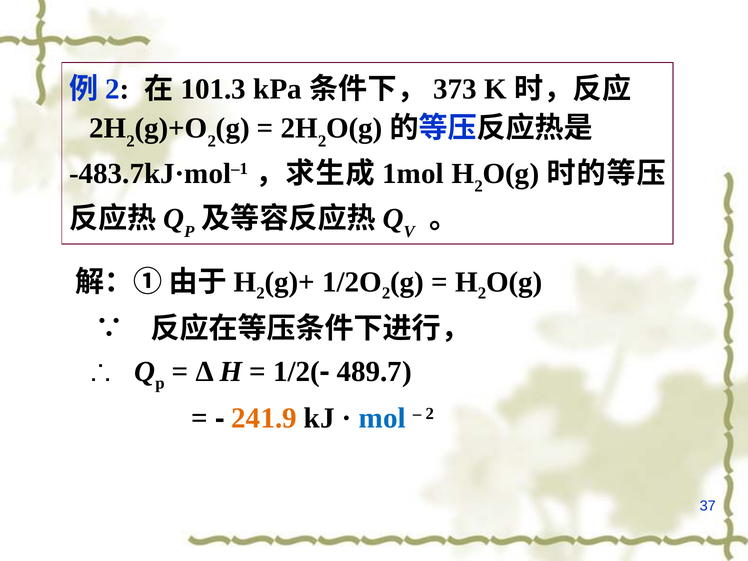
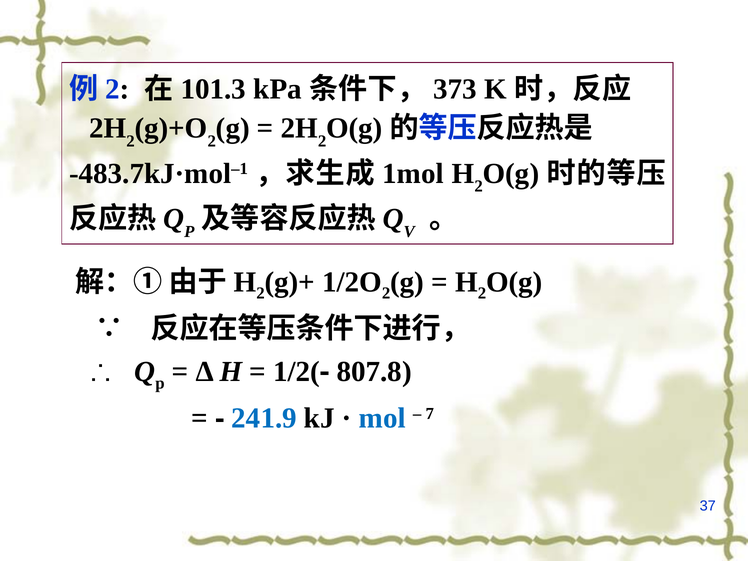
489.7: 489.7 -> 807.8
241.9 colour: orange -> blue
2 at (430, 414): 2 -> 7
